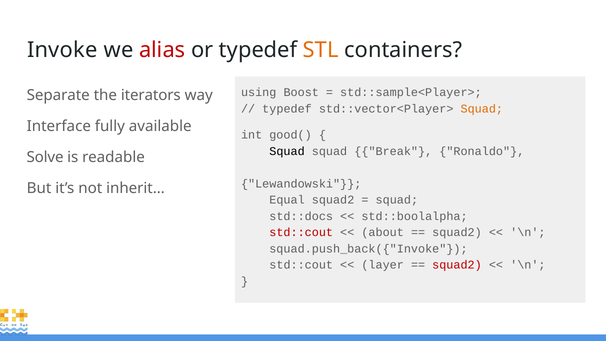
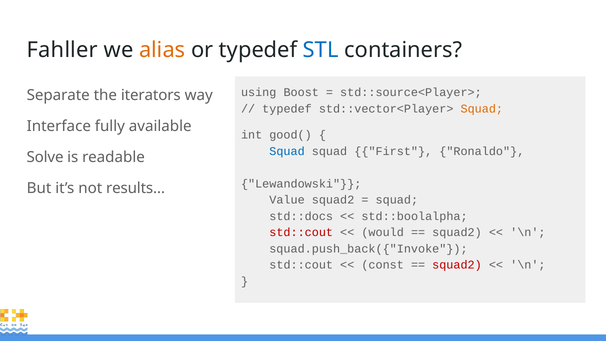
Invoke: Invoke -> Fahller
alias colour: red -> orange
STL colour: orange -> blue
std::sample<Player>: std::sample<Player> -> std::source<Player>
Squad at (287, 151) colour: black -> blue
Break: Break -> First
inherit…: inherit… -> results…
Equal: Equal -> Value
about: about -> would
layer: layer -> const
